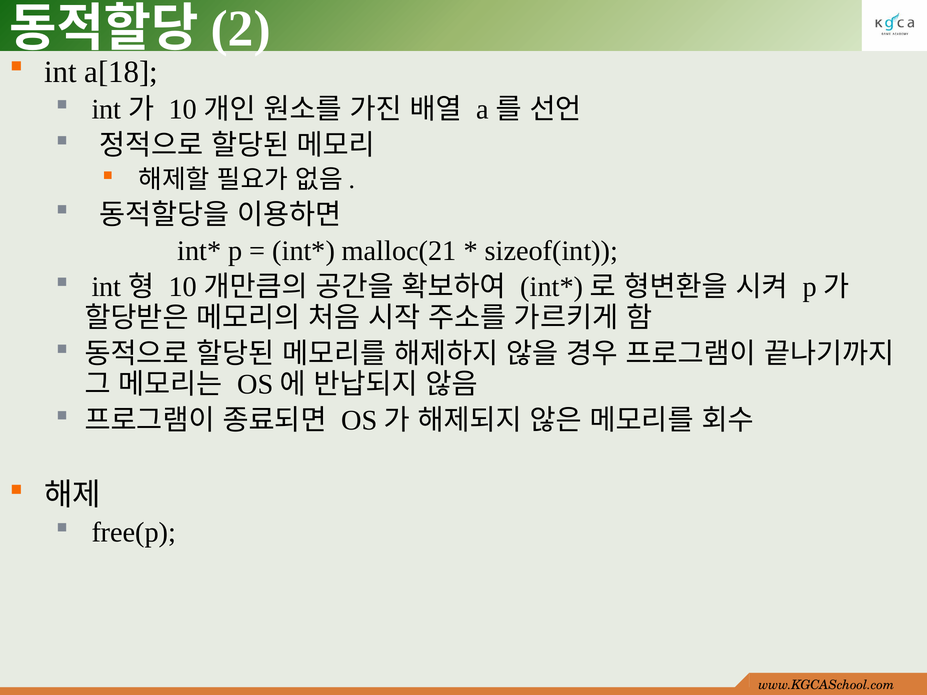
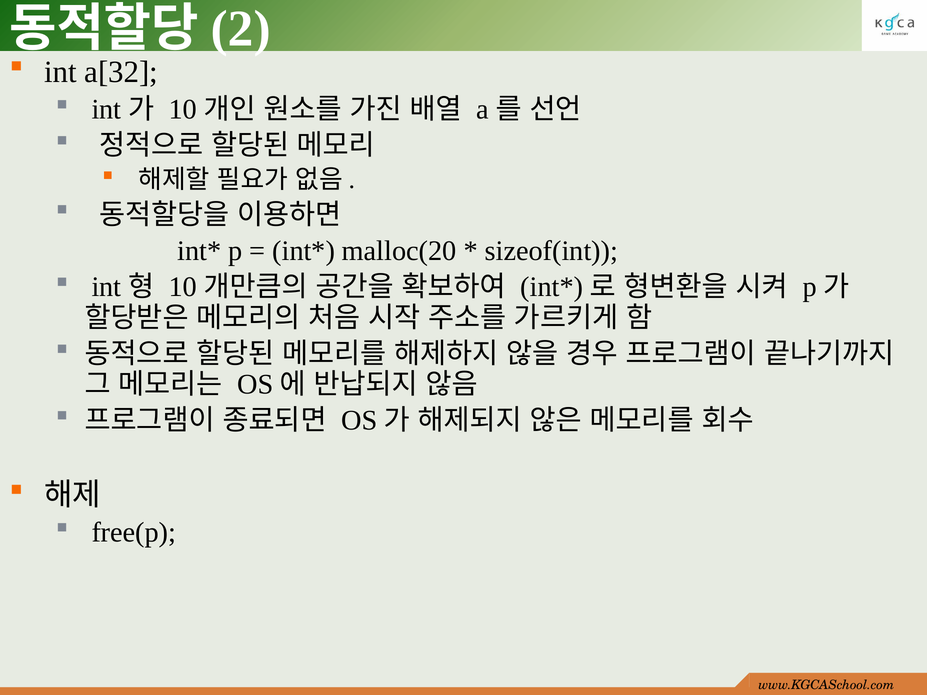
a[18: a[18 -> a[32
malloc(21: malloc(21 -> malloc(20
